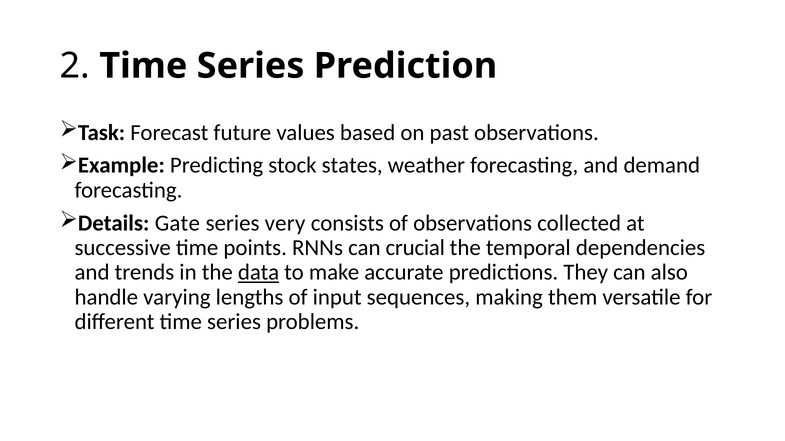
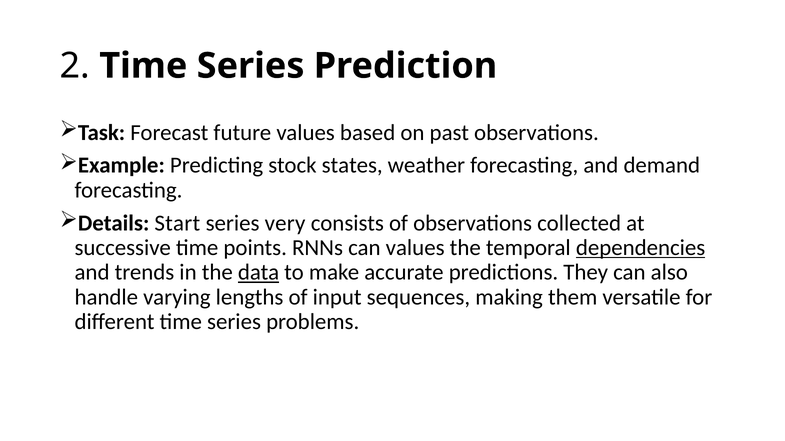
Gate: Gate -> Start
can crucial: crucial -> values
dependencies underline: none -> present
